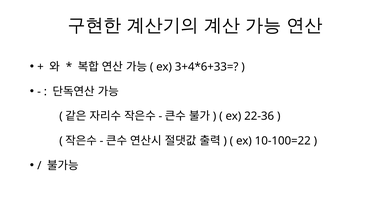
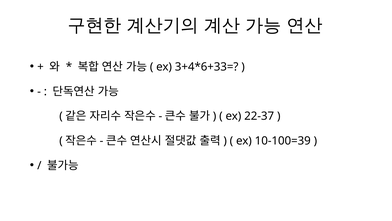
22-36: 22-36 -> 22-37
10-100=22: 10-100=22 -> 10-100=39
